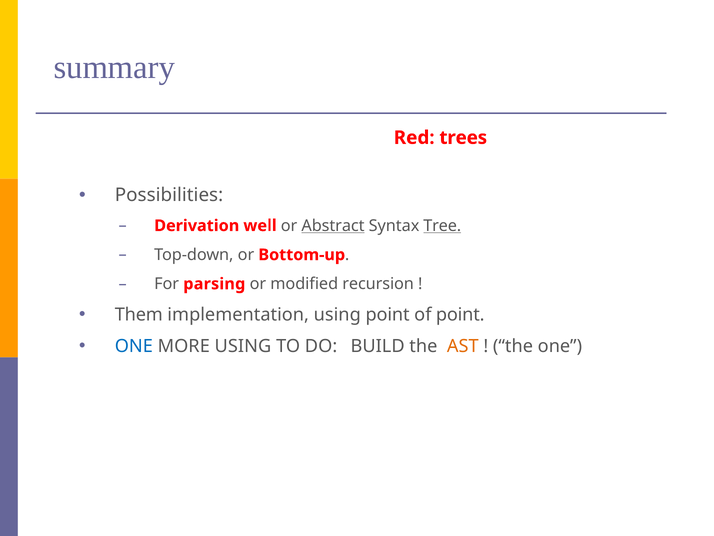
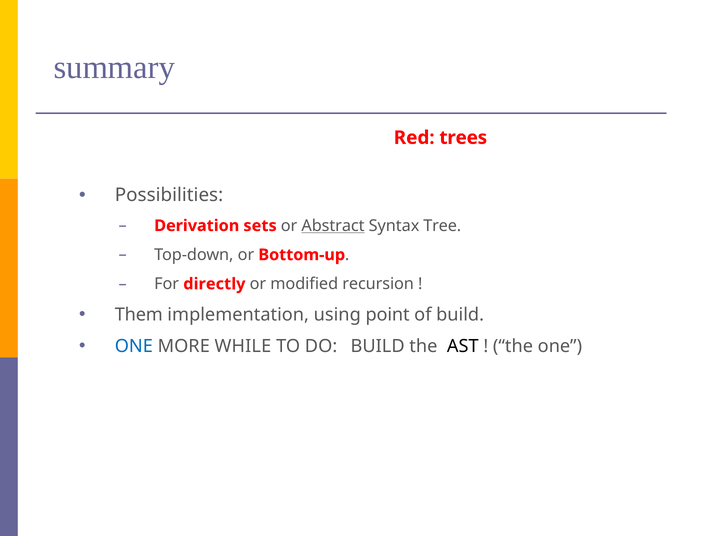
well: well -> sets
Tree underline: present -> none
parsing: parsing -> directly
of point: point -> build
MORE USING: USING -> WHILE
AST colour: orange -> black
